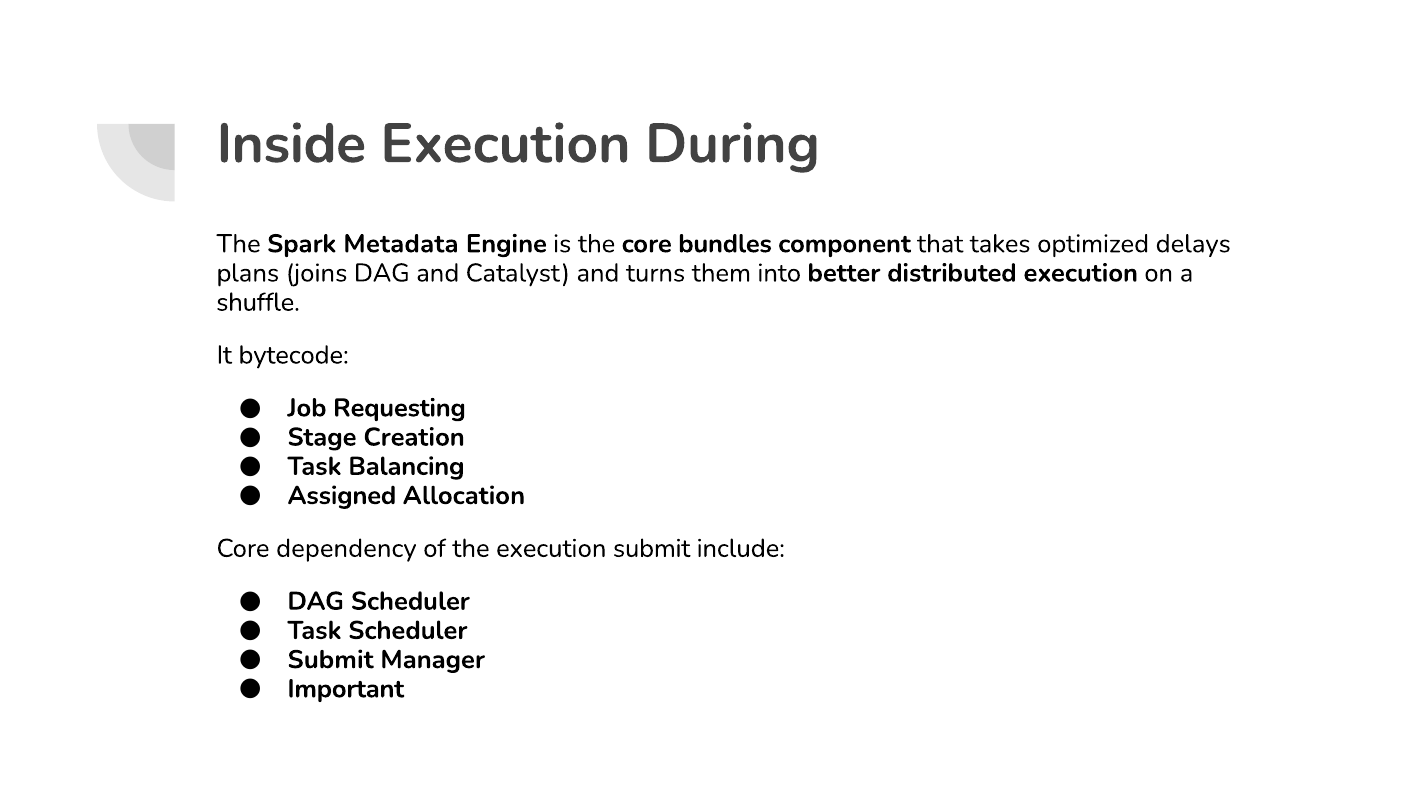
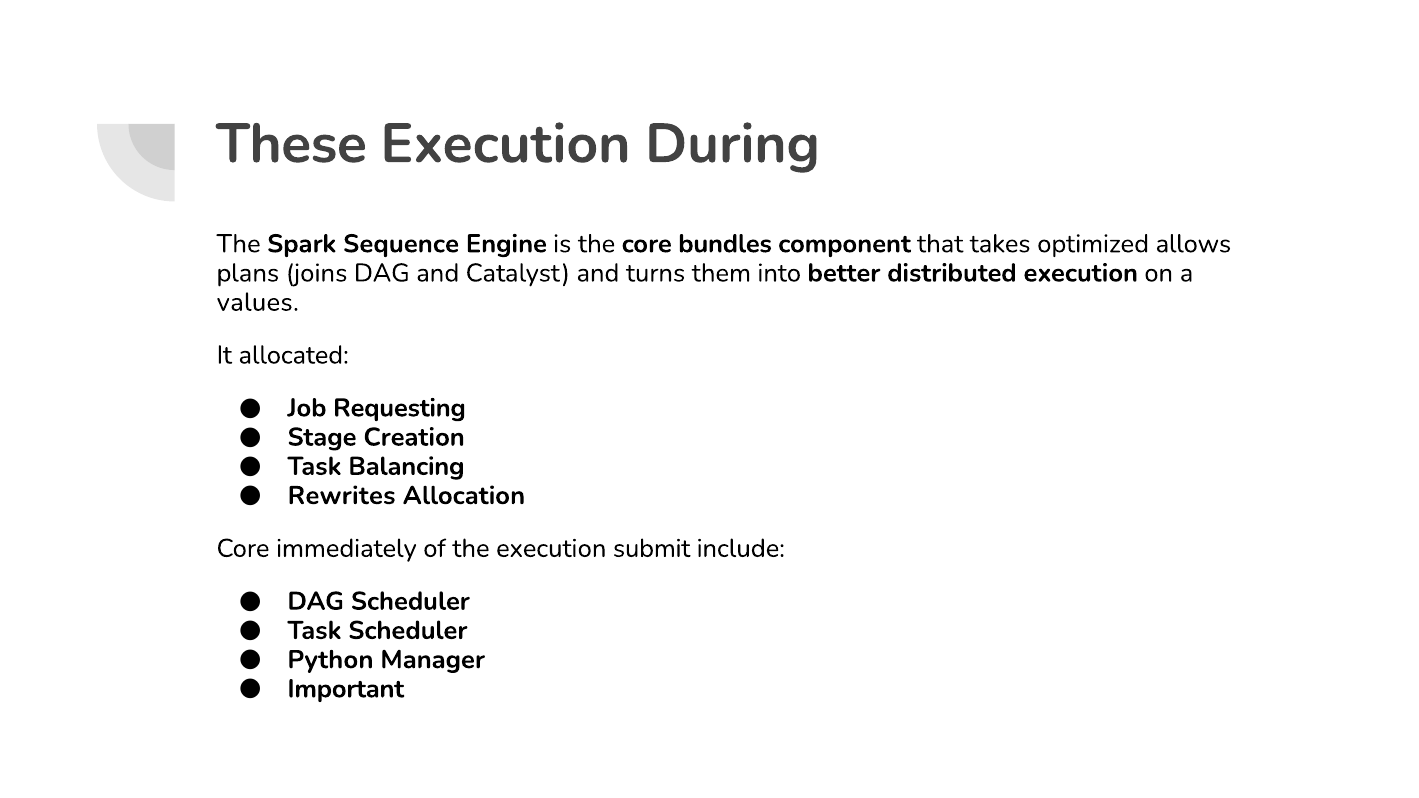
Inside: Inside -> These
Metadata: Metadata -> Sequence
delays: delays -> allows
shuffle: shuffle -> values
bytecode: bytecode -> allocated
Assigned: Assigned -> Rewrites
dependency: dependency -> immediately
Submit at (331, 660): Submit -> Python
